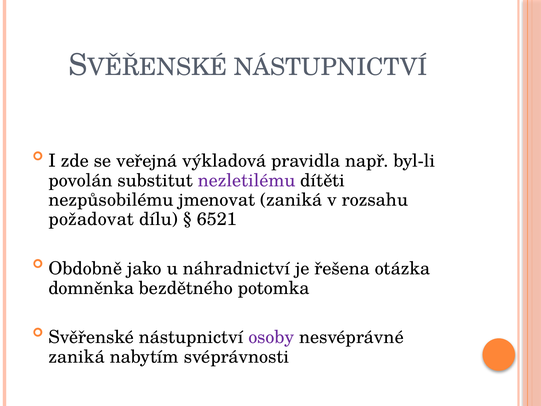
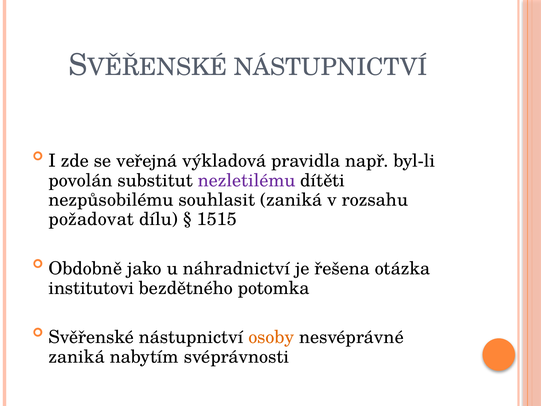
jmenovat: jmenovat -> souhlasit
6521: 6521 -> 1515
domněnka: domněnka -> institutovi
osoby colour: purple -> orange
